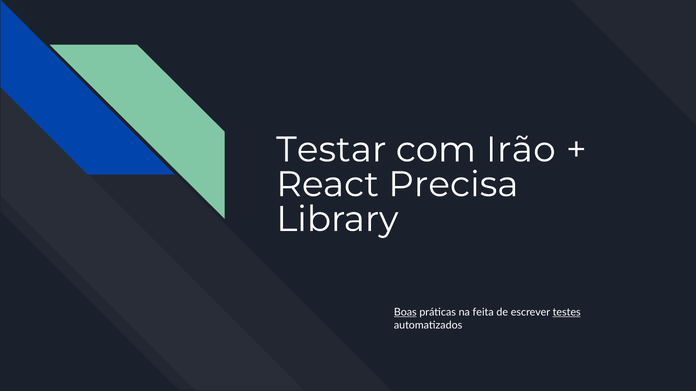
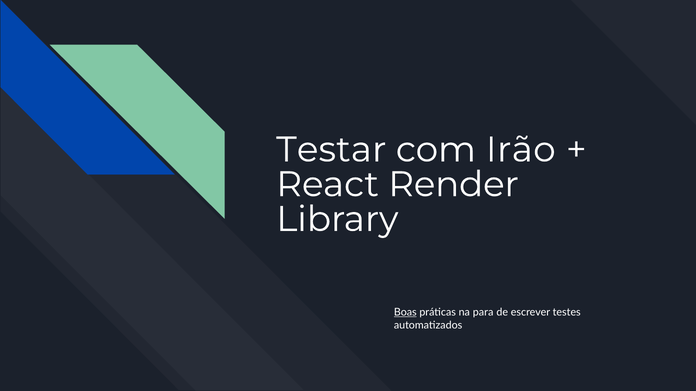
Precisa: Precisa -> Render
feita: feita -> para
testes underline: present -> none
